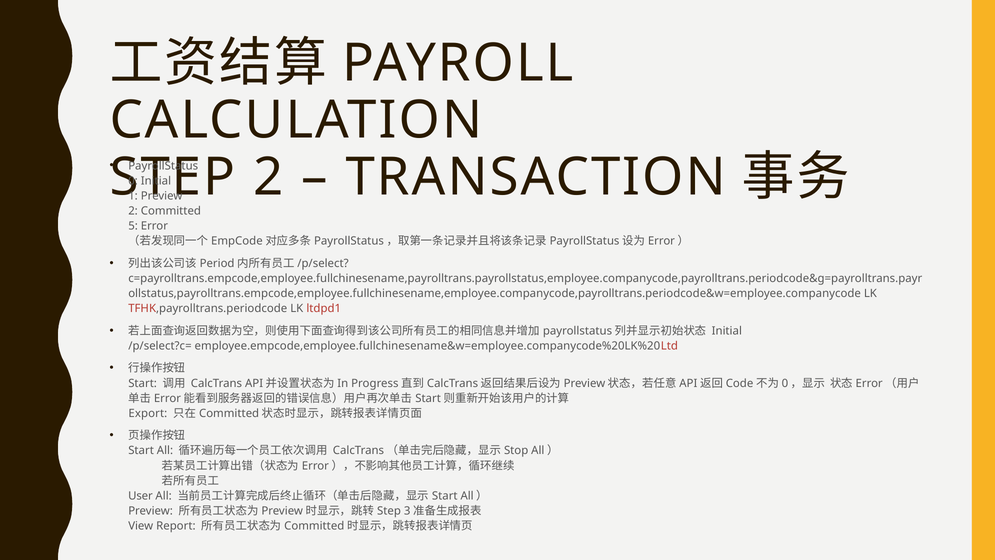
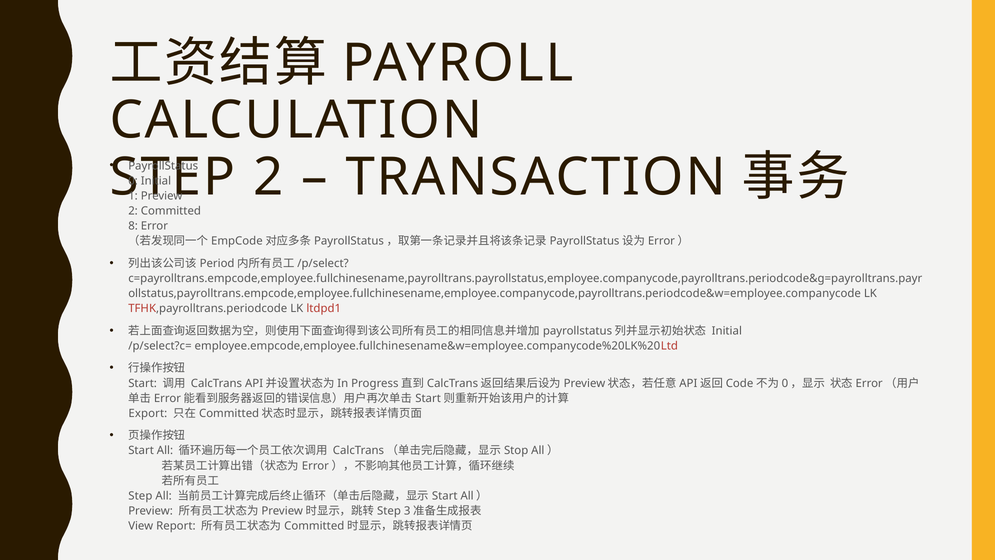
5: 5 -> 8
User at (140, 496): User -> Step
